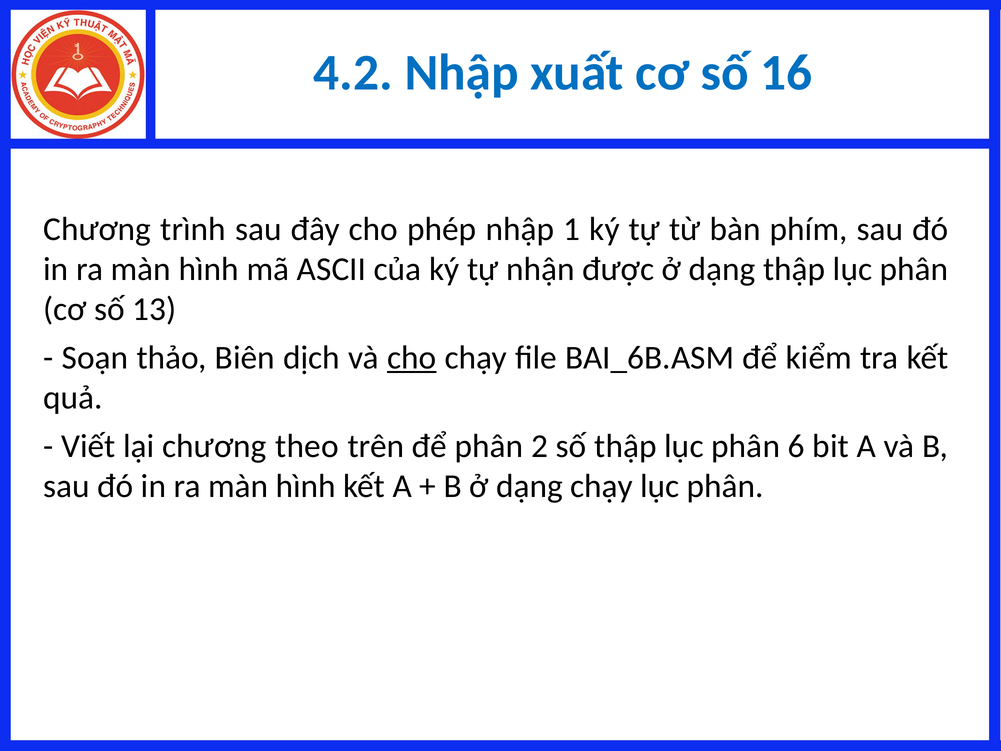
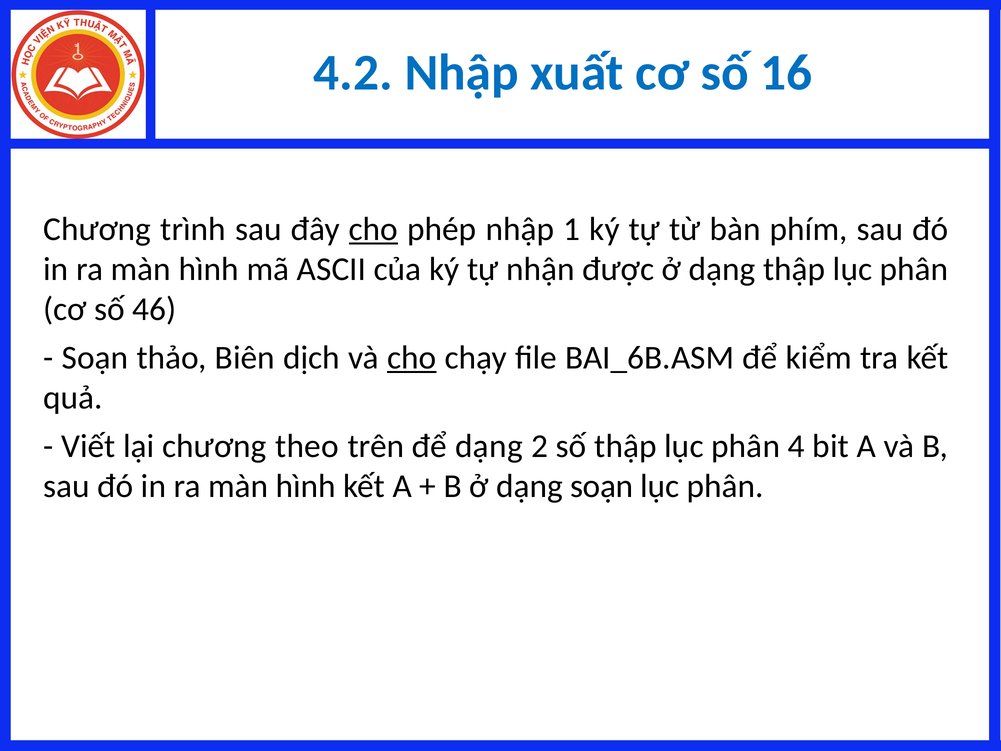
cho at (373, 229) underline: none -> present
13: 13 -> 46
để phân: phân -> dạng
6: 6 -> 4
dạng chạy: chạy -> soạn
